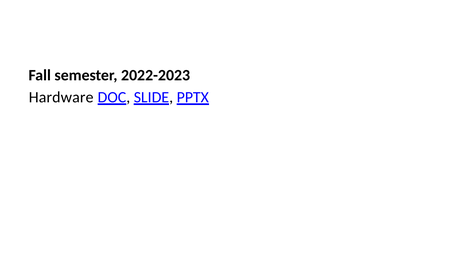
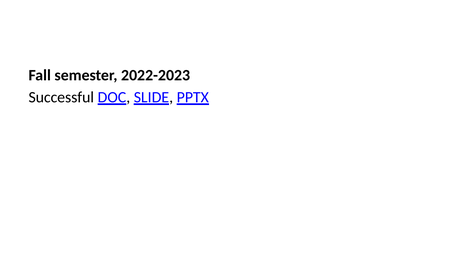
Hardware: Hardware -> Successful
